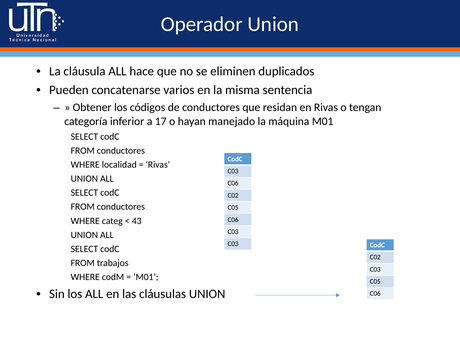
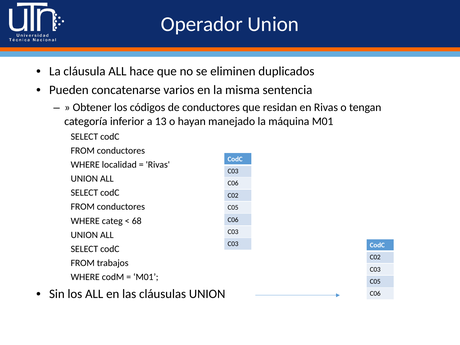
17: 17 -> 13
43: 43 -> 68
